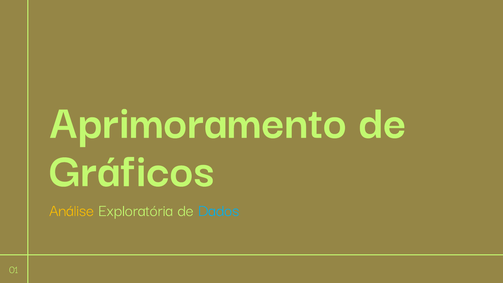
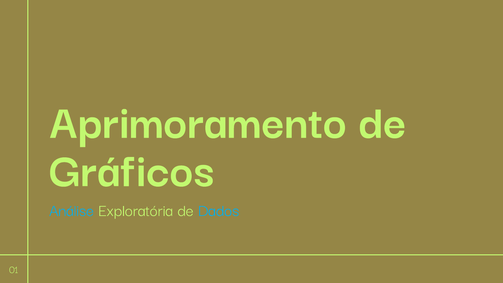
Análise colour: yellow -> light blue
